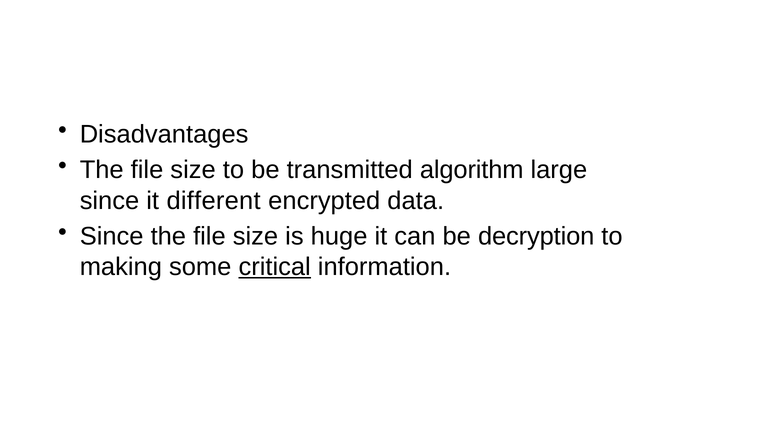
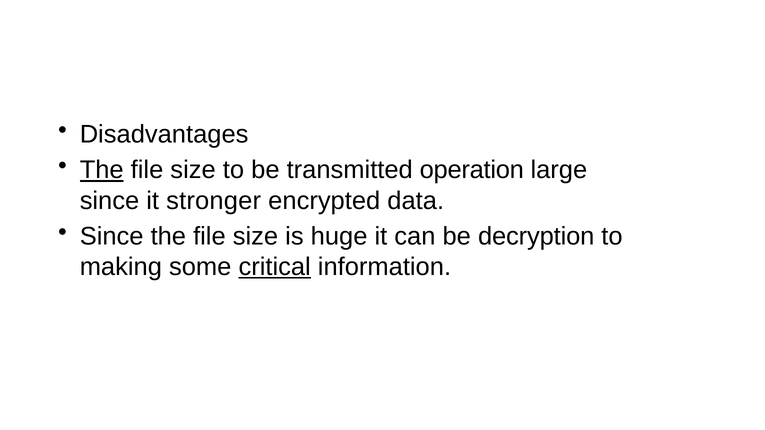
The at (102, 170) underline: none -> present
algorithm: algorithm -> operation
different: different -> stronger
